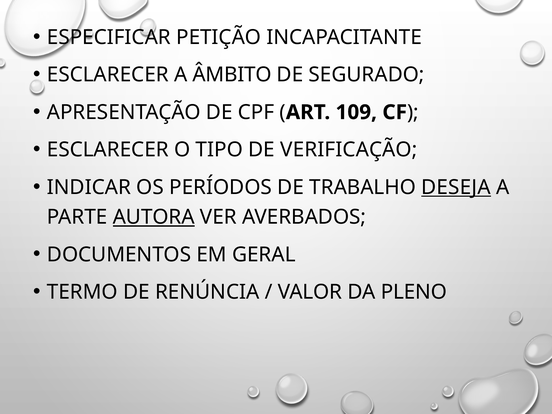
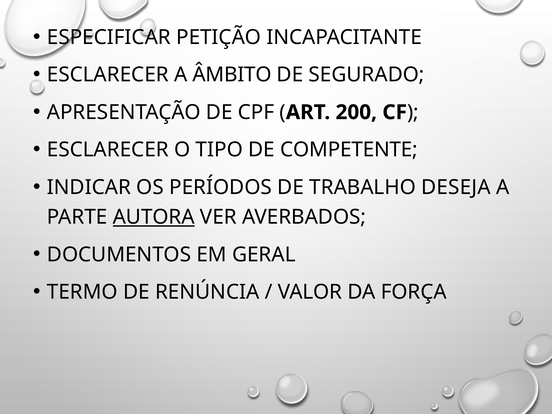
109: 109 -> 200
VERIFICAÇÃO: VERIFICAÇÃO -> COMPETENTE
DESEJA underline: present -> none
PLENO: PLENO -> FORÇA
